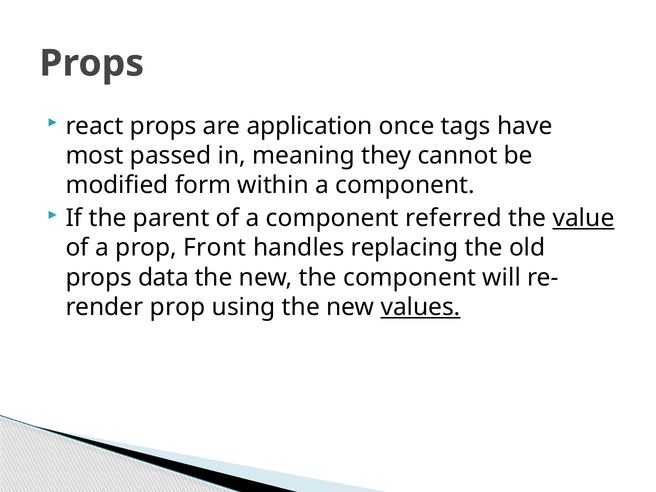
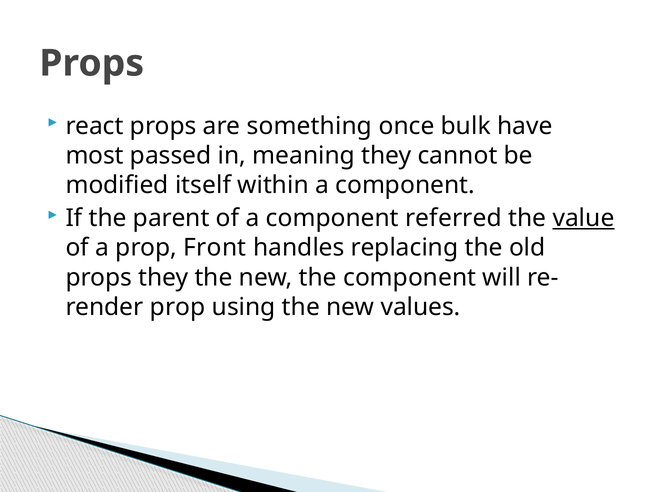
application: application -> something
tags: tags -> bulk
form: form -> itself
props data: data -> they
values underline: present -> none
